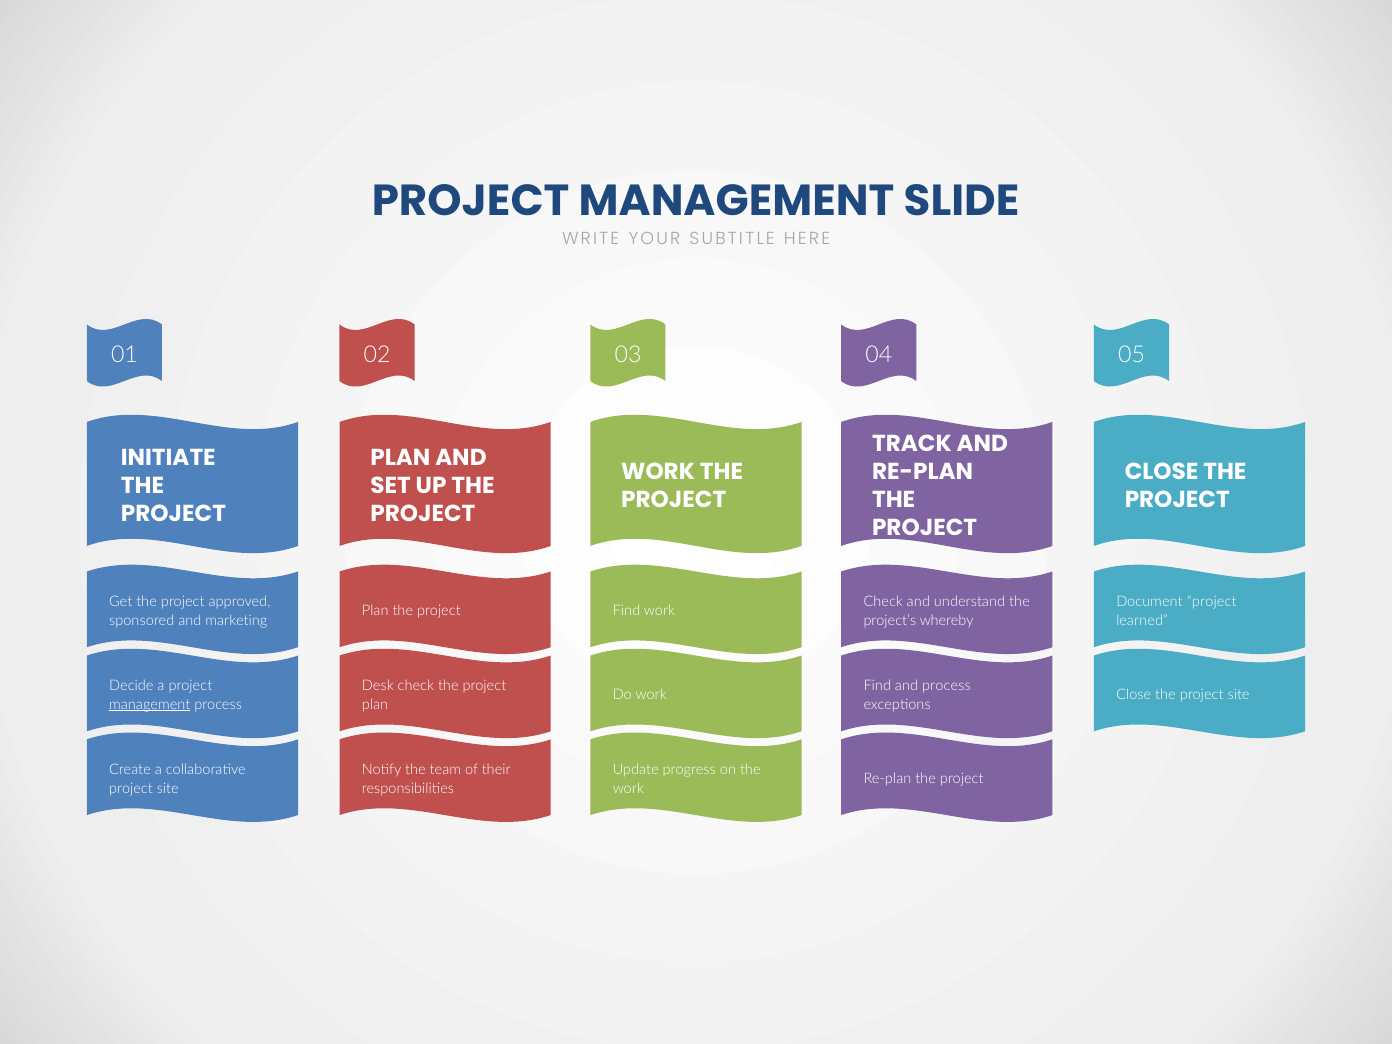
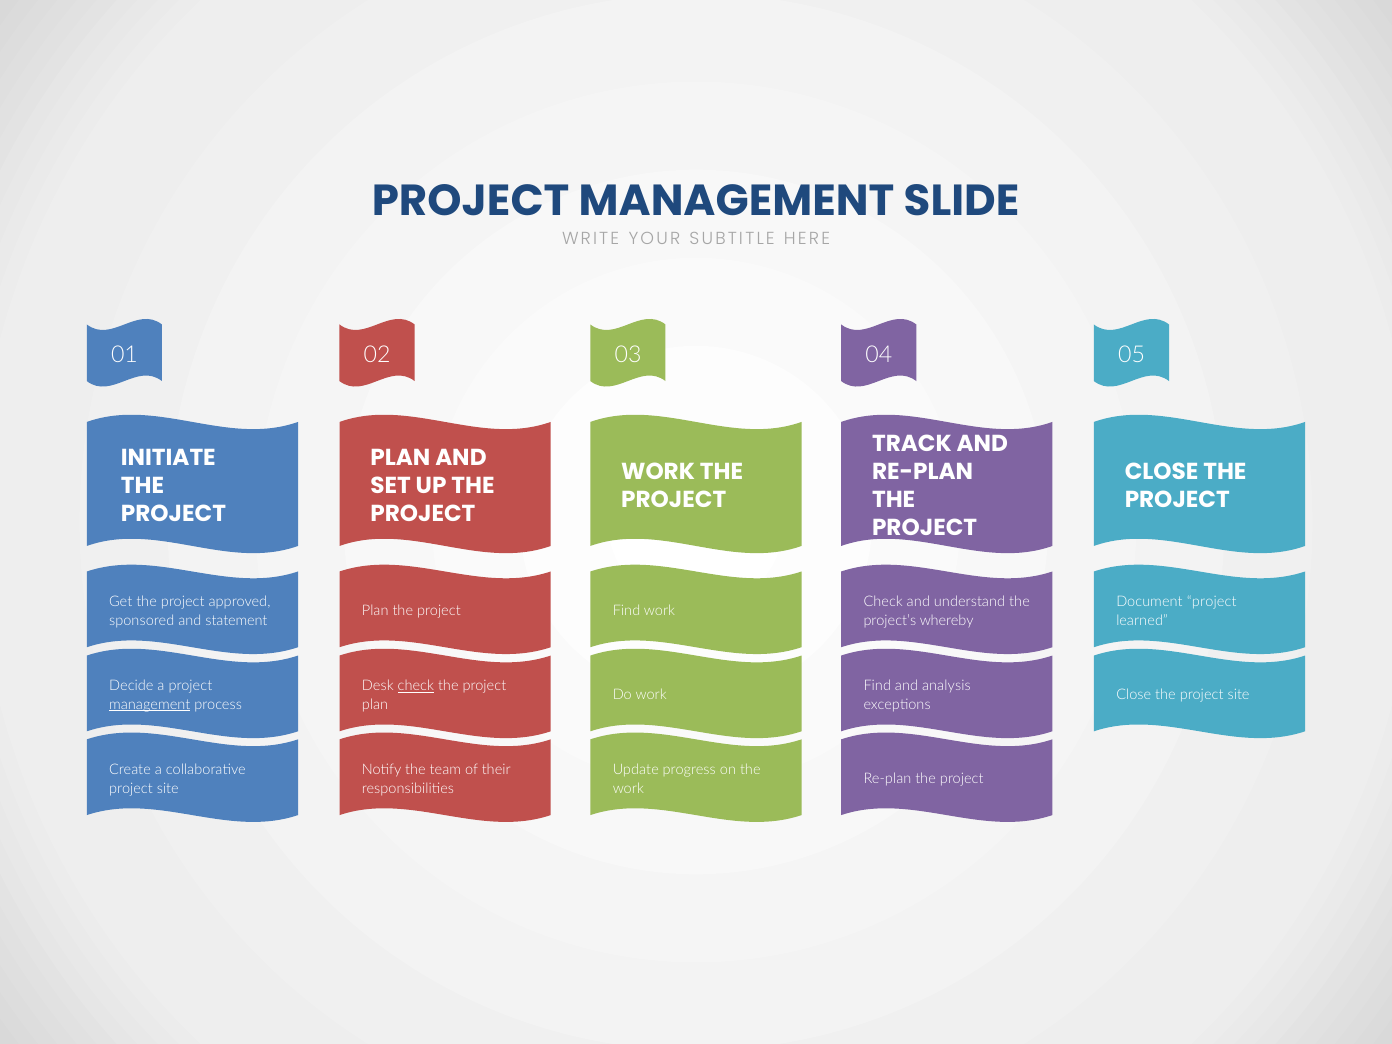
marketing: marketing -> statement
check at (416, 686) underline: none -> present
and process: process -> analysis
